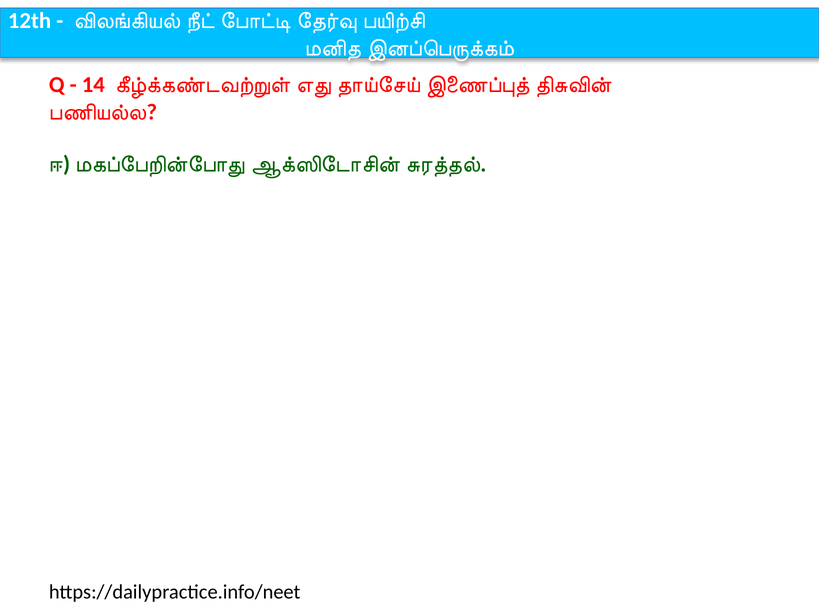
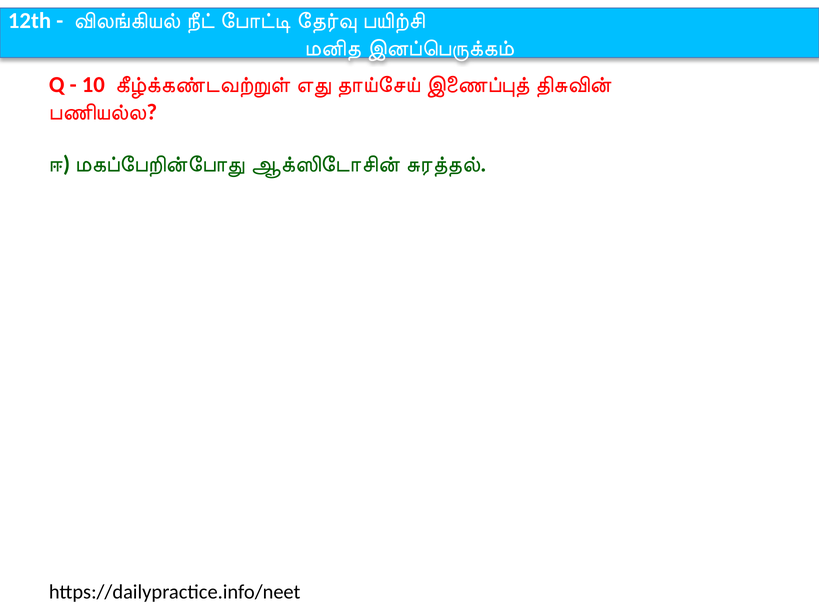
14: 14 -> 10
